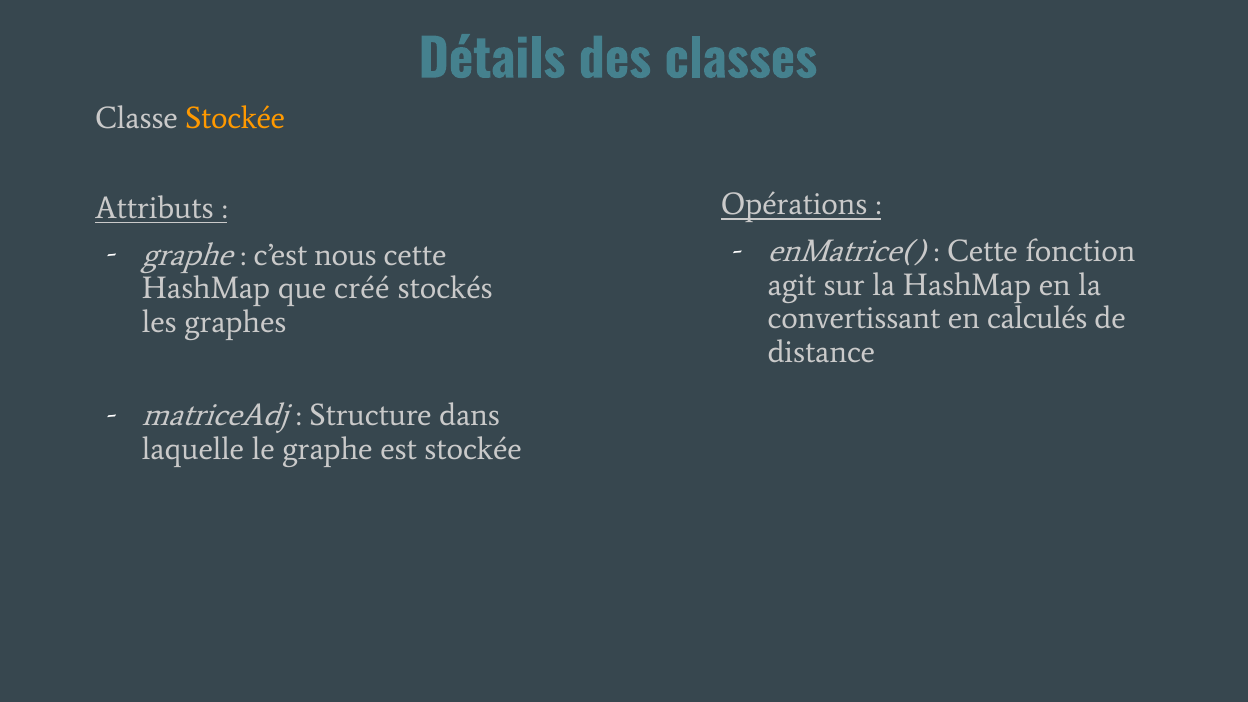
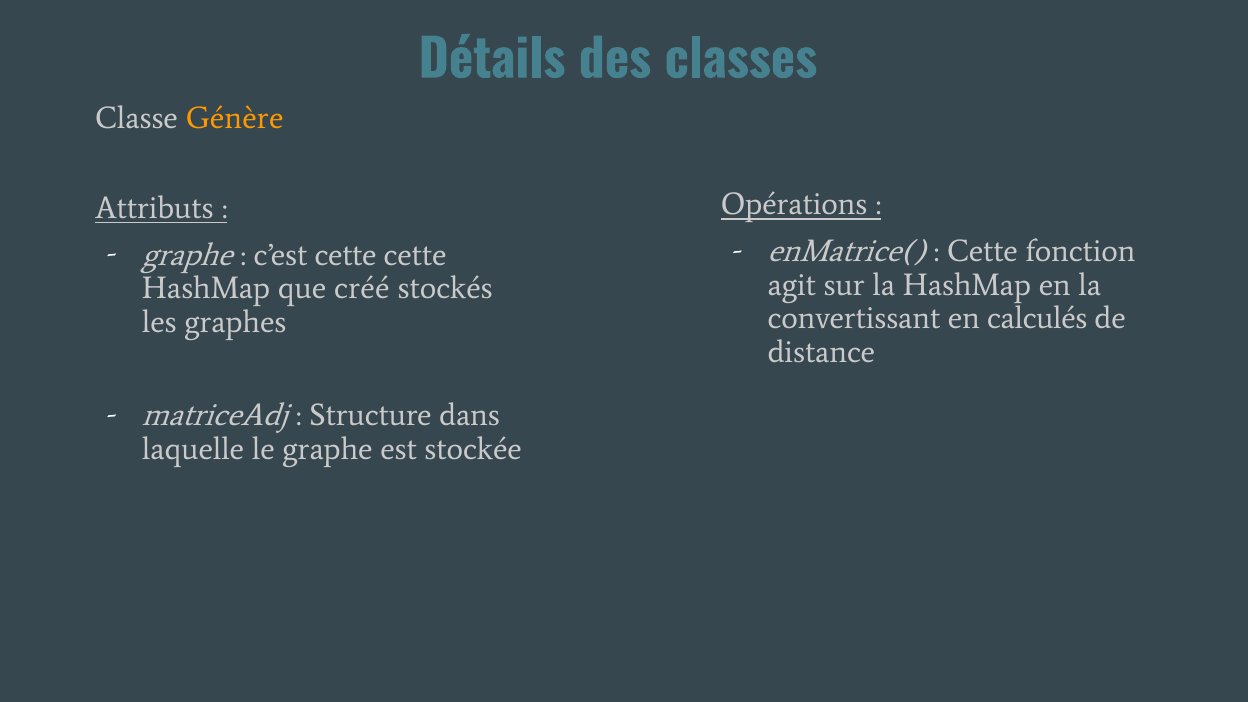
Classe Stockée: Stockée -> Génère
c’est nous: nous -> cette
